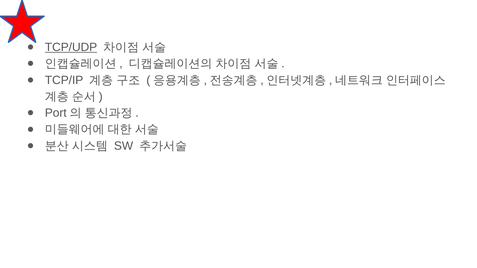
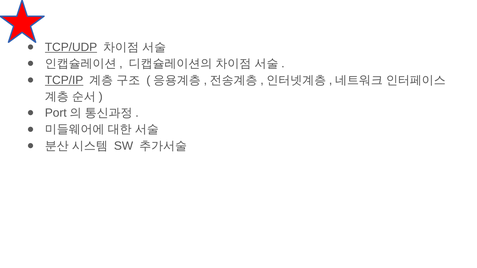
TCP/IP underline: none -> present
